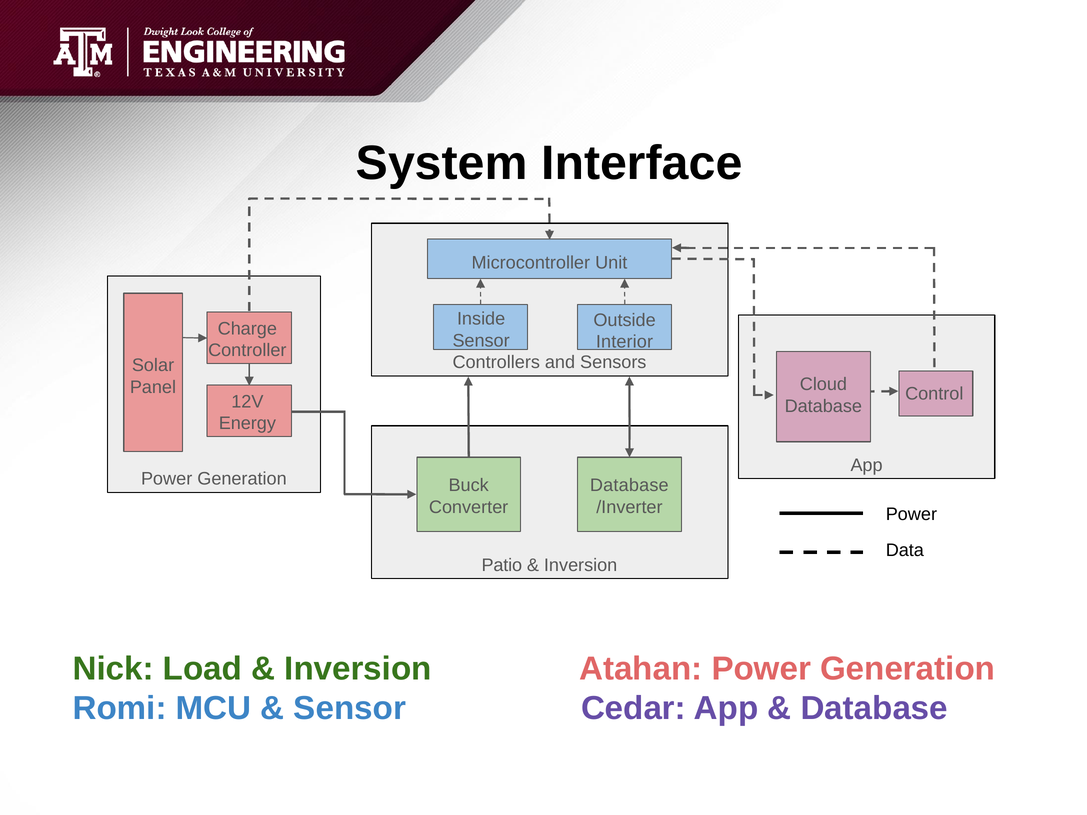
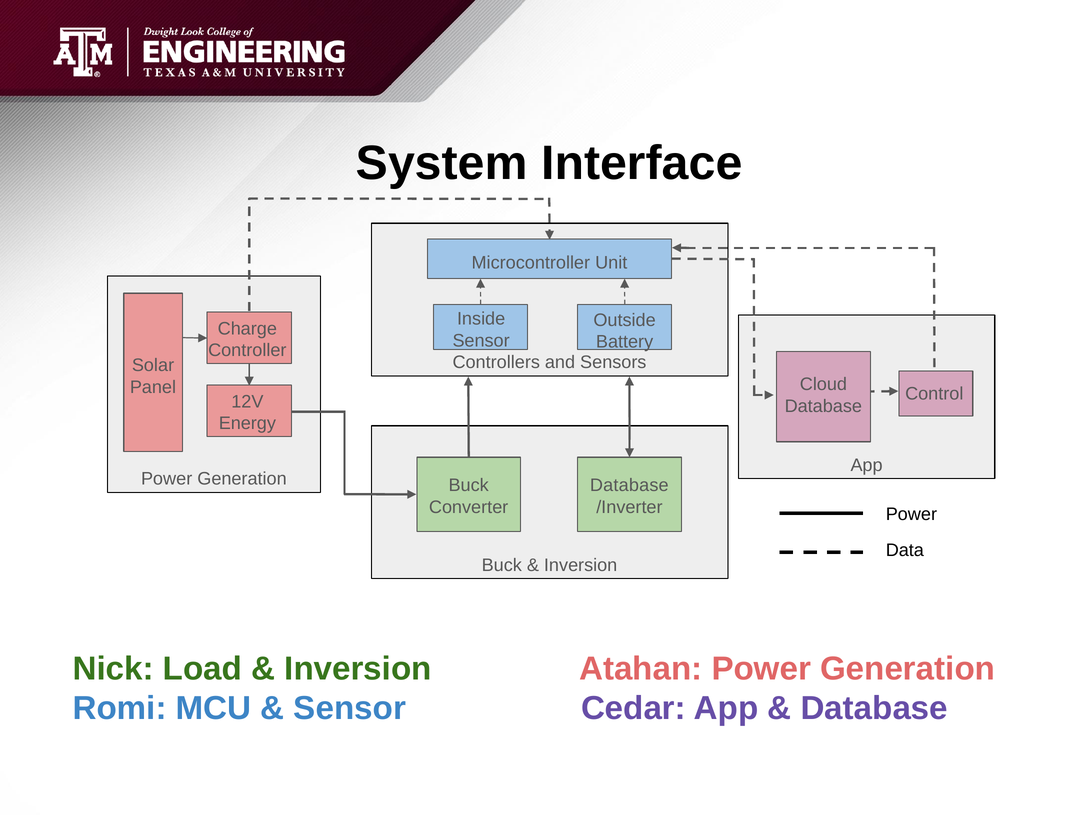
Interior: Interior -> Battery
Patio at (502, 566): Patio -> Buck
